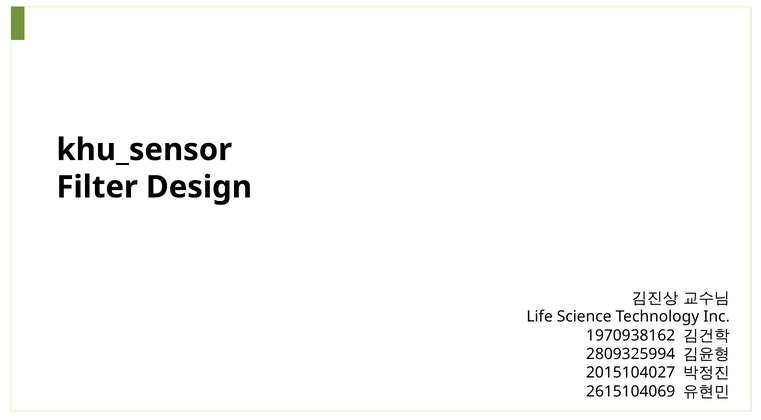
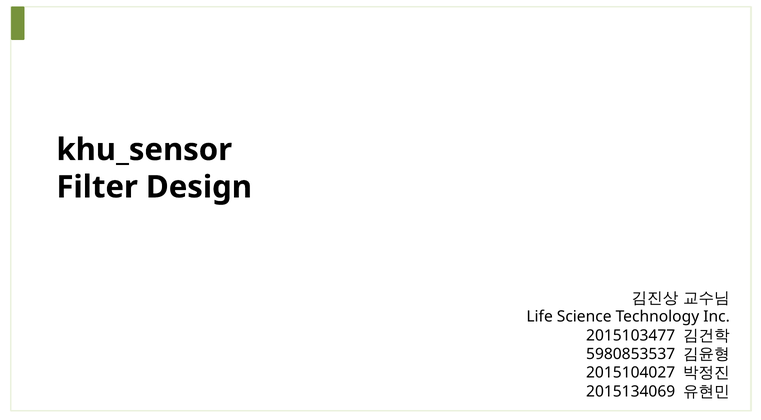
1970938162: 1970938162 -> 2015103477
2809325994: 2809325994 -> 5980853537
2615104069: 2615104069 -> 2015134069
